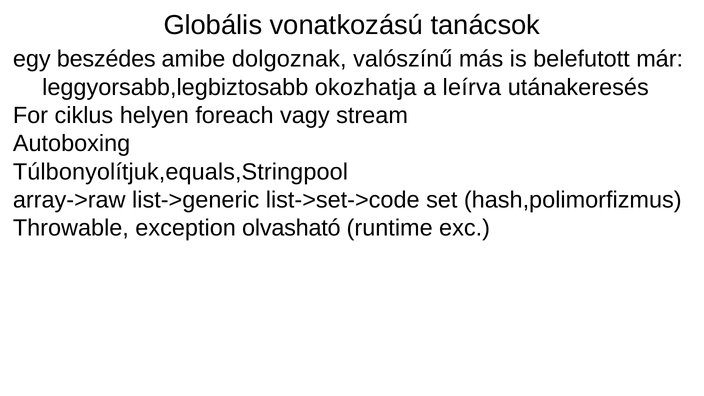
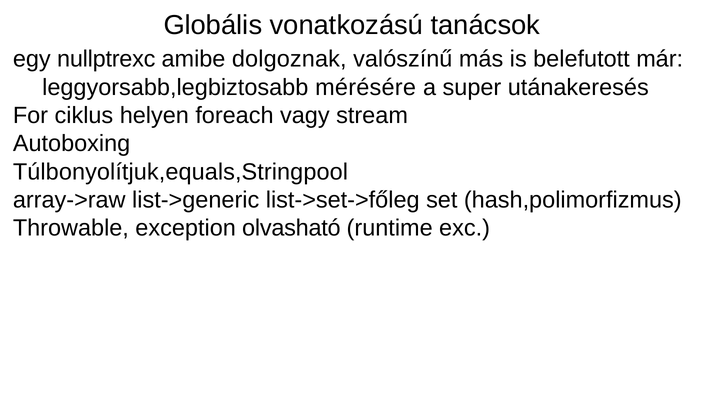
beszédes: beszédes -> nullptrexc
okozhatja: okozhatja -> mérésére
leírva: leírva -> super
list->set->code: list->set->code -> list->set->főleg
